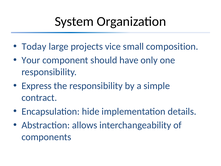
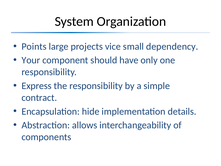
Today: Today -> Points
composition: composition -> dependency
